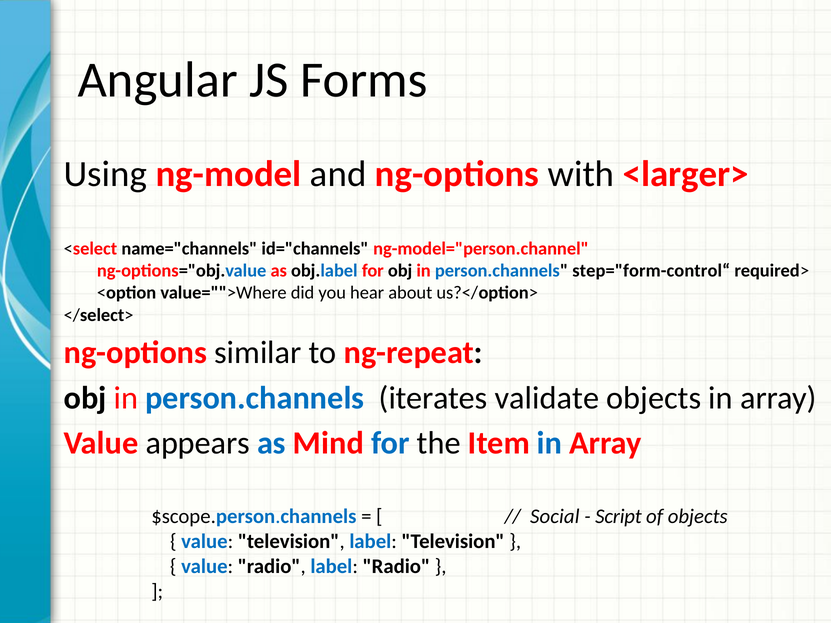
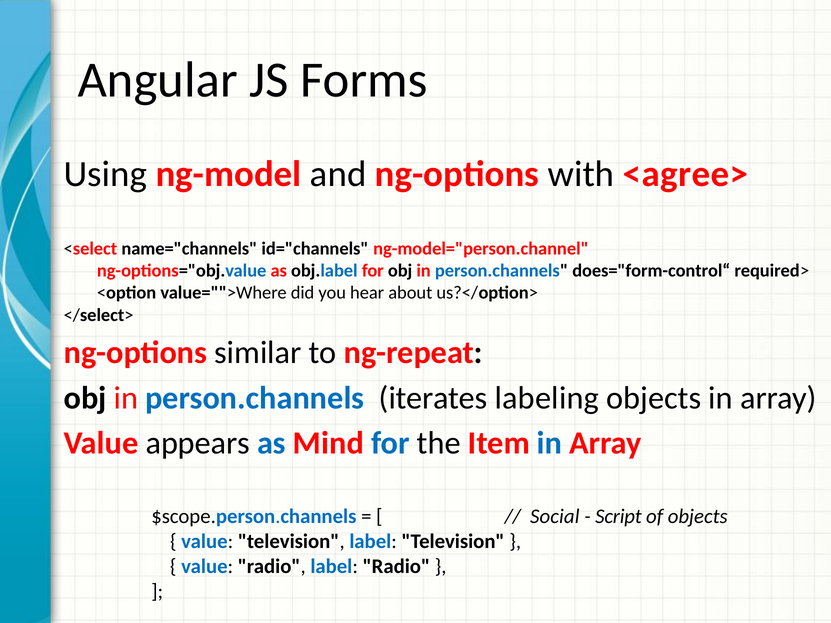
<larger>: <larger> -> <agree>
step="form-control“: step="form-control“ -> does="form-control“
validate: validate -> labeling
